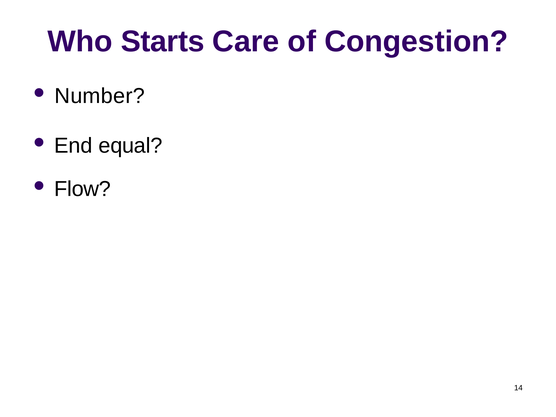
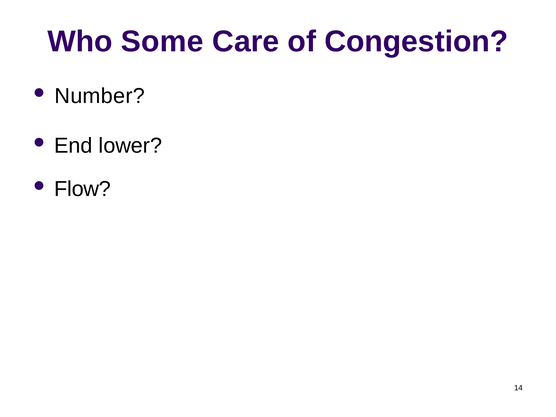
Starts: Starts -> Some
equal: equal -> lower
